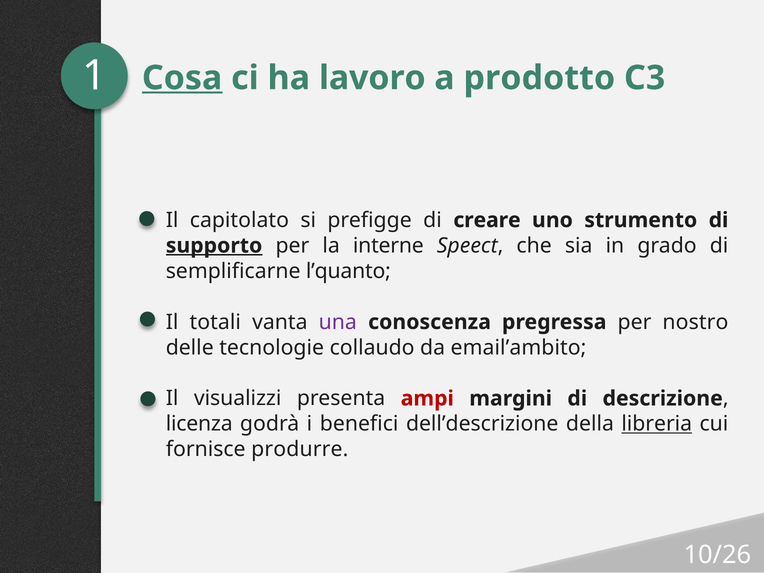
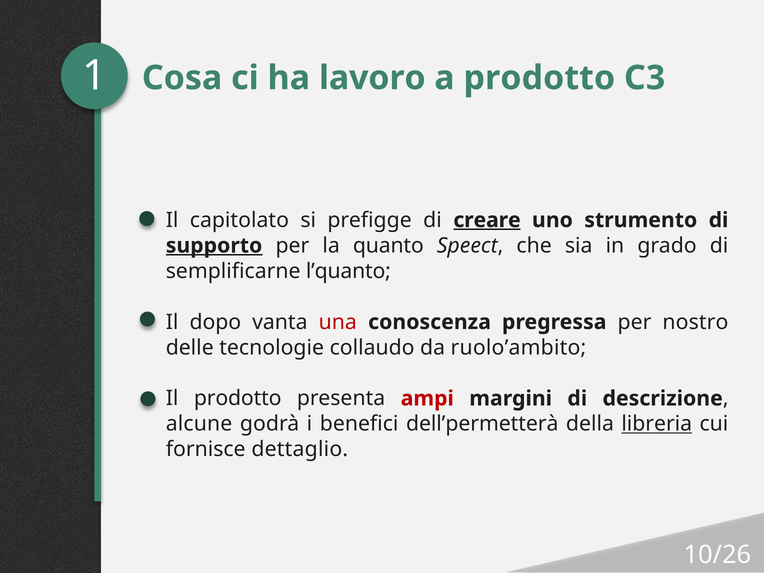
Cosa underline: present -> none
creare underline: none -> present
interne: interne -> quanto
totali: totali -> dopo
una colour: purple -> red
email’ambito: email’ambito -> ruolo’ambito
Il visualizzi: visualizzi -> prodotto
licenza: licenza -> alcune
dell’descrizione: dell’descrizione -> dell’permetterà
produrre: produrre -> dettaglio
